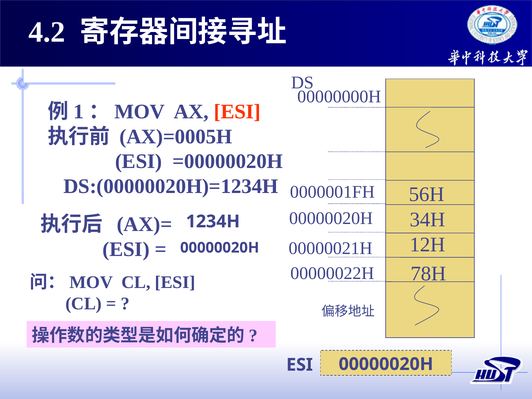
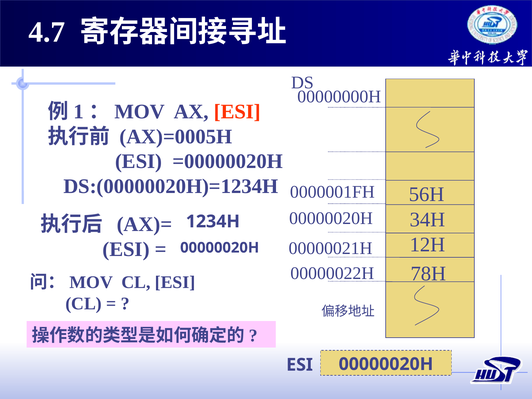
4.2: 4.2 -> 4.7
